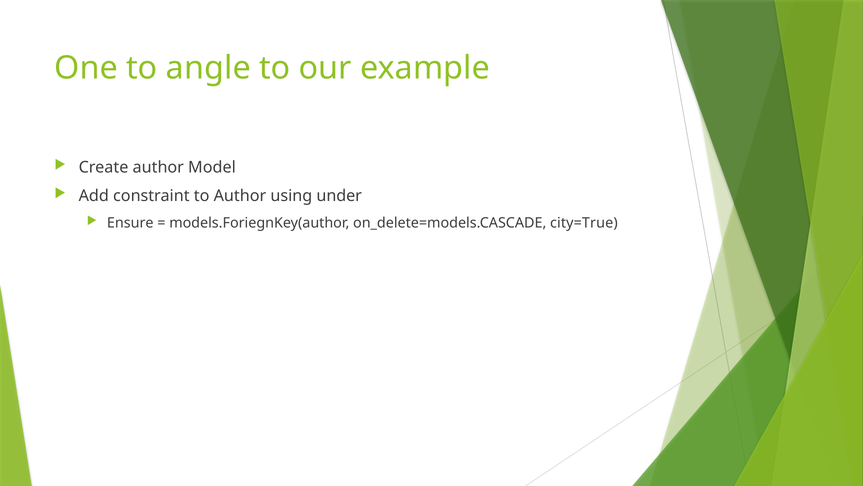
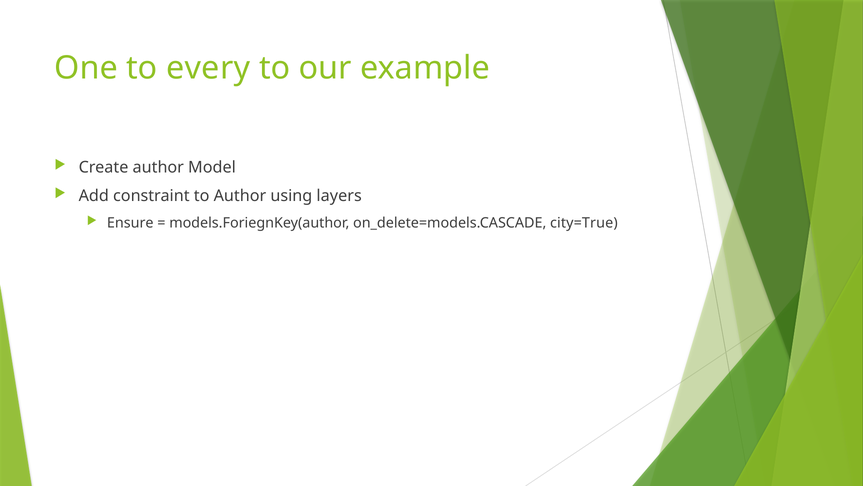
angle: angle -> every
under: under -> layers
